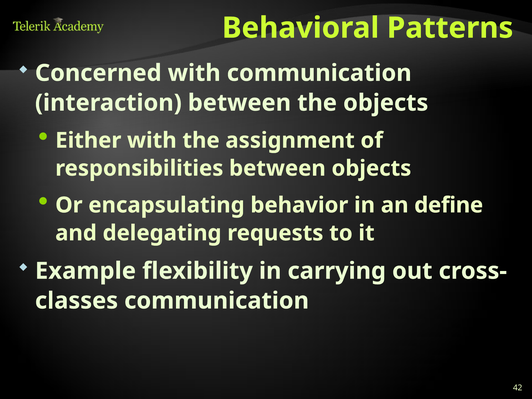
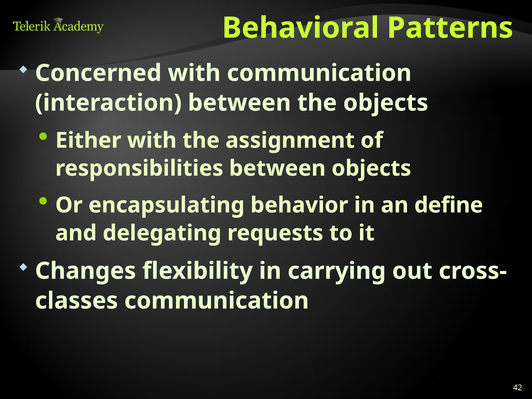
Example: Example -> Changes
